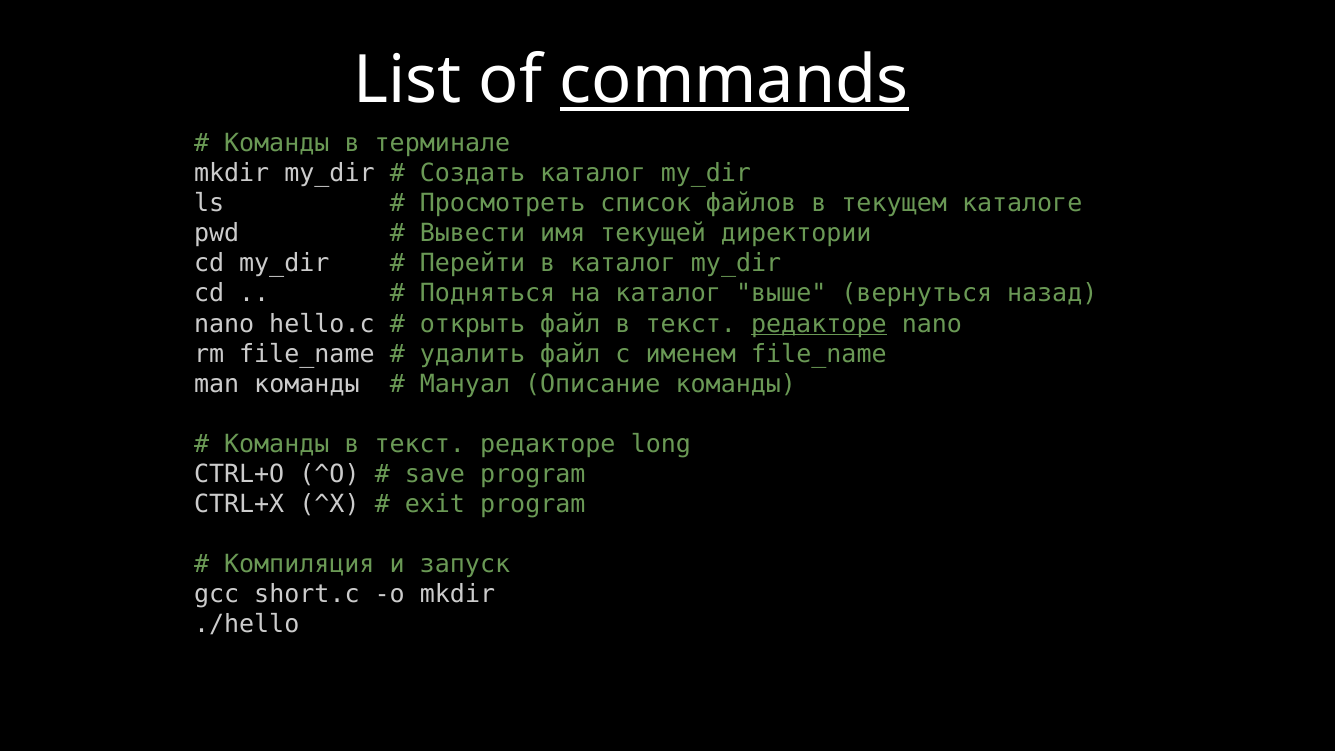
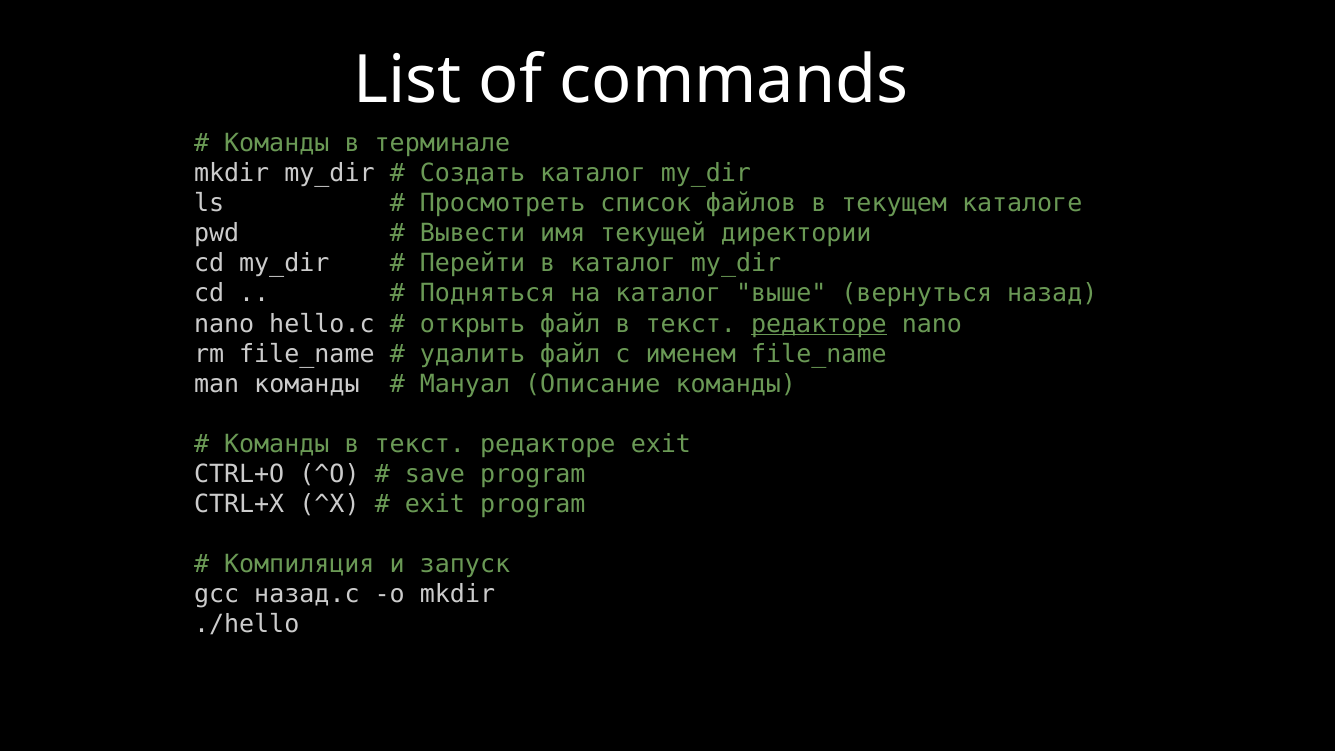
commands underline: present -> none
редакторе long: long -> exit
short.c: short.c -> назад.c
